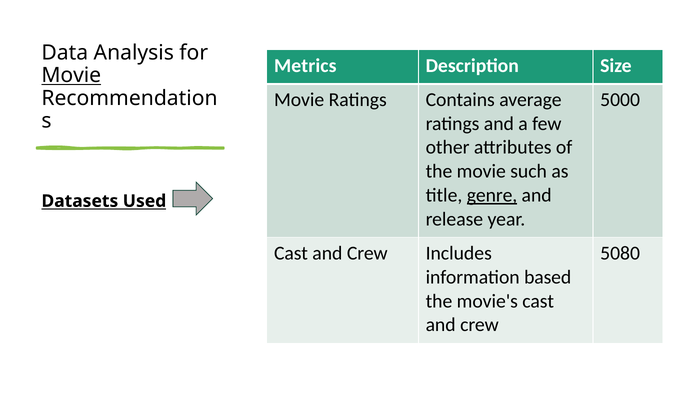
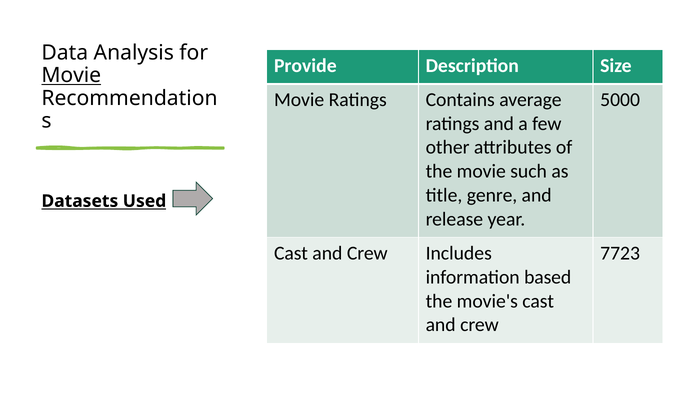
Metrics: Metrics -> Provide
genre underline: present -> none
5080: 5080 -> 7723
